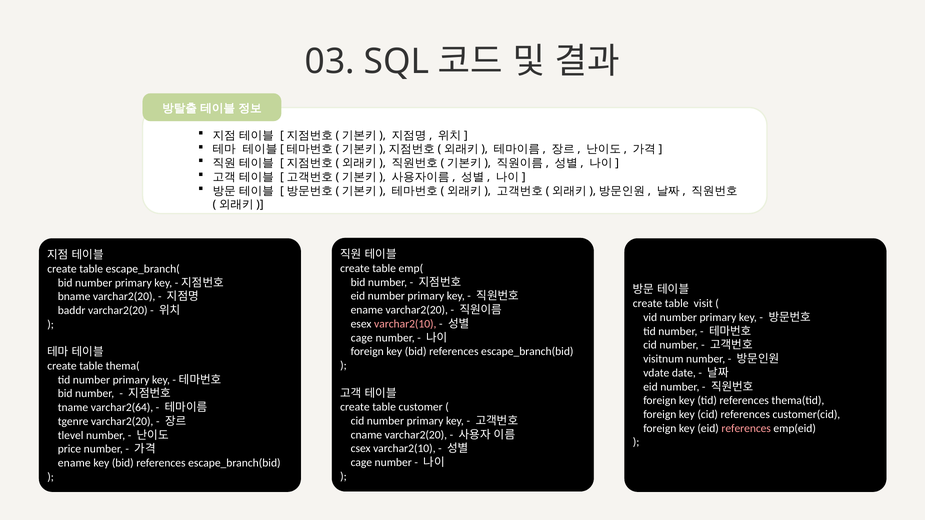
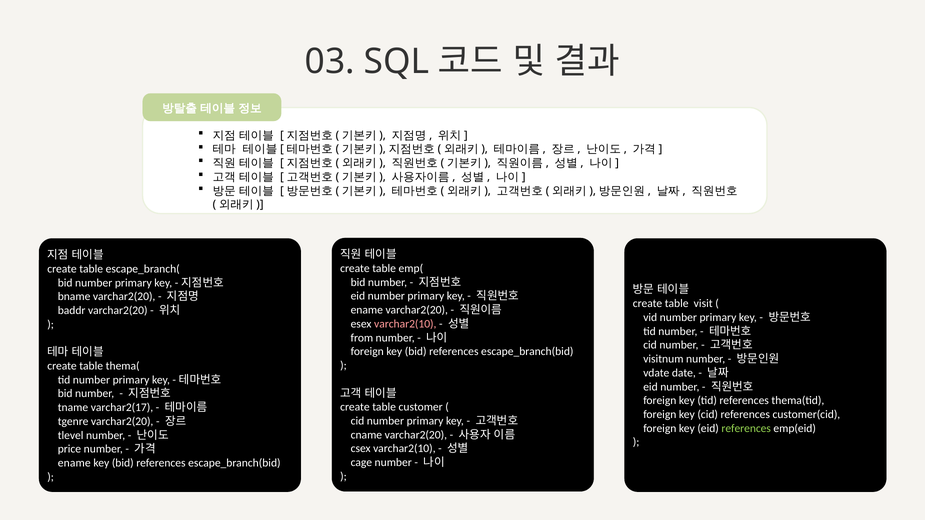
cage at (362, 338): cage -> from
varchar2(64: varchar2(64 -> varchar2(17
references at (746, 429) colour: pink -> light green
